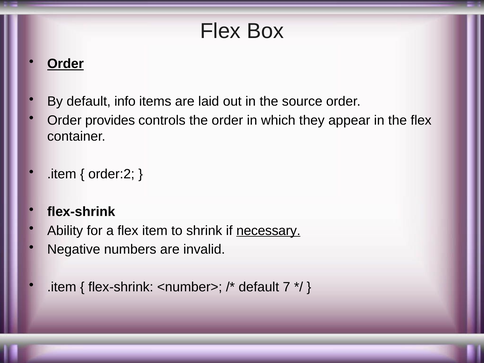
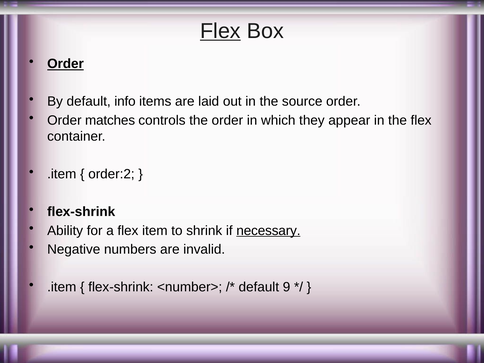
Flex at (220, 31) underline: none -> present
provides: provides -> matches
7: 7 -> 9
